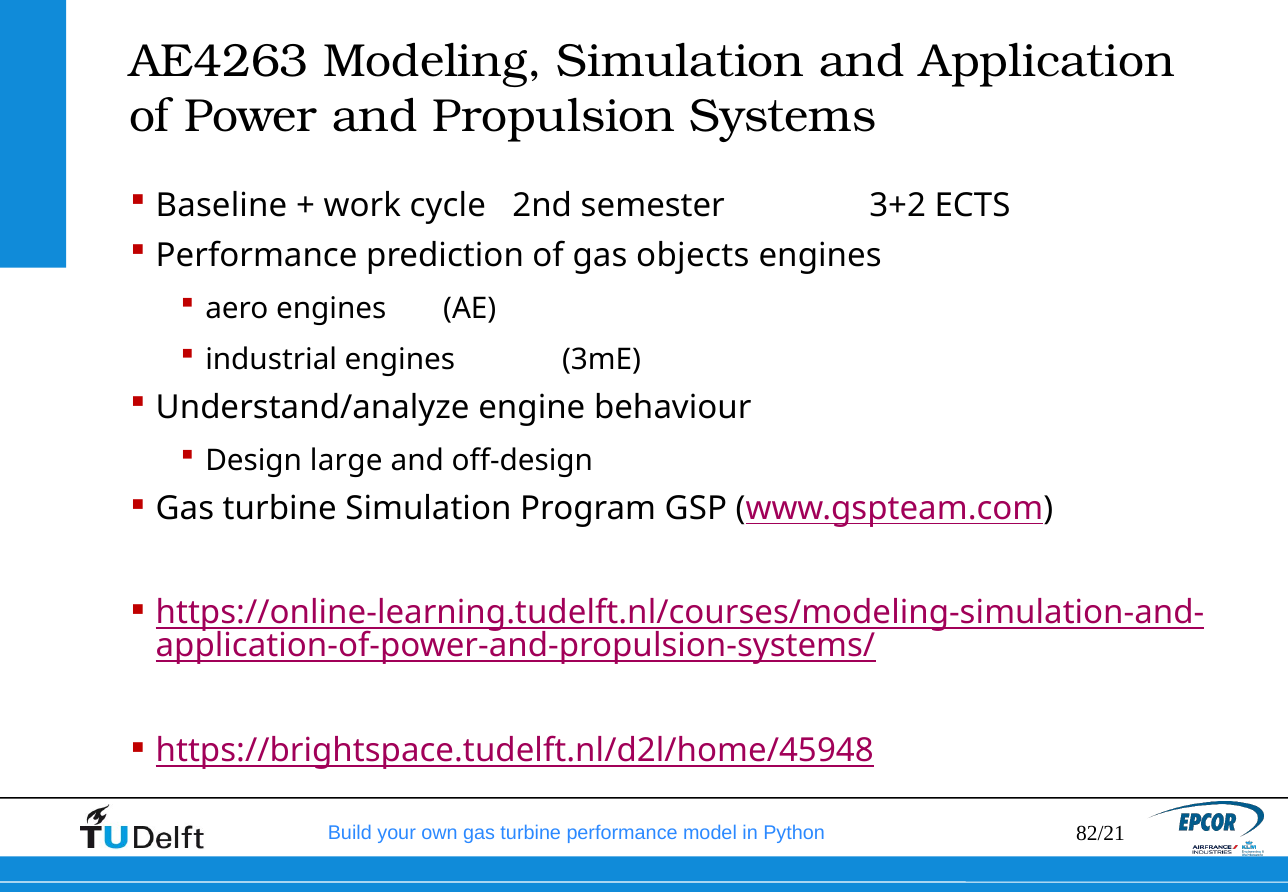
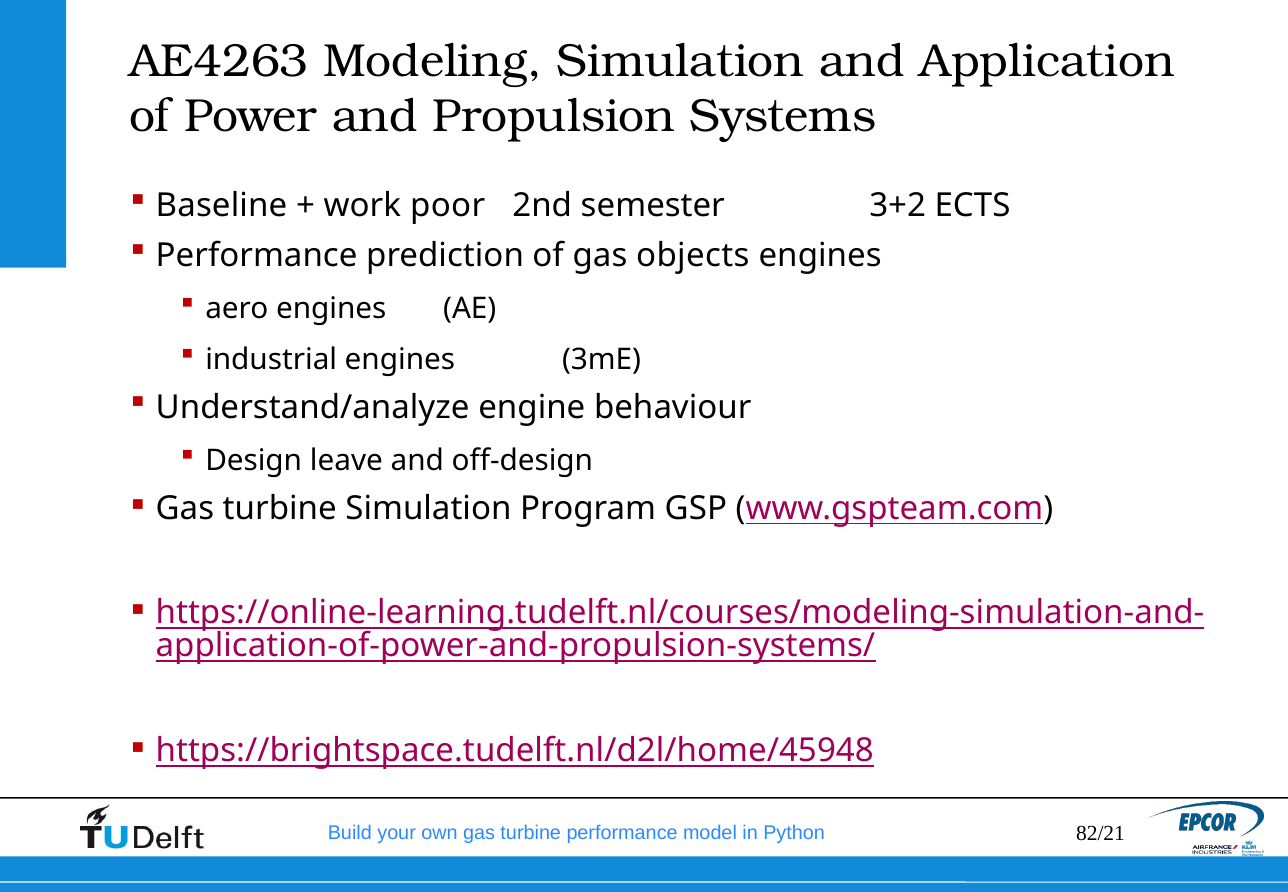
cycle: cycle -> poor
large: large -> leave
